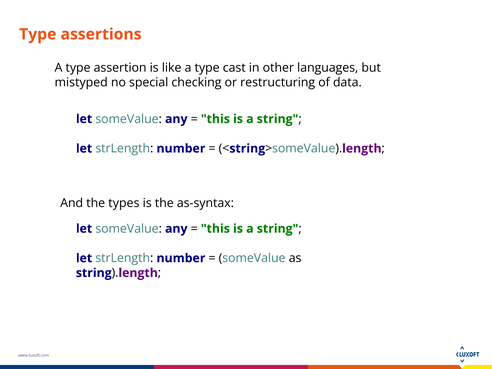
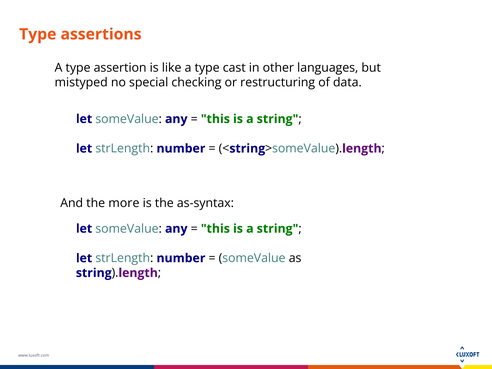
types: types -> more
